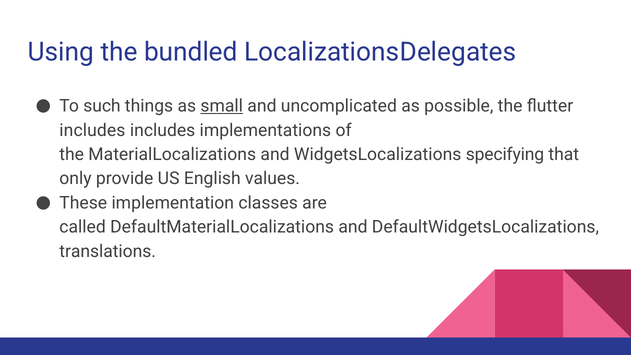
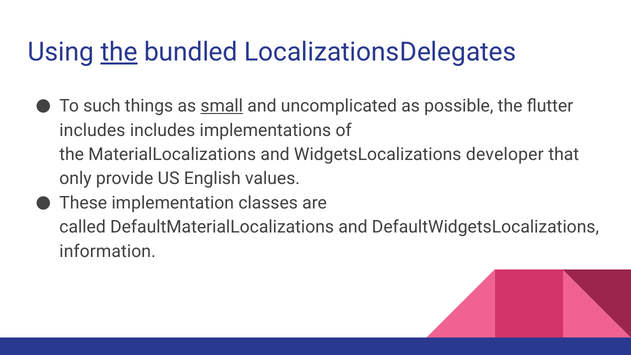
the at (119, 52) underline: none -> present
specifying: specifying -> developer
translations: translations -> information
